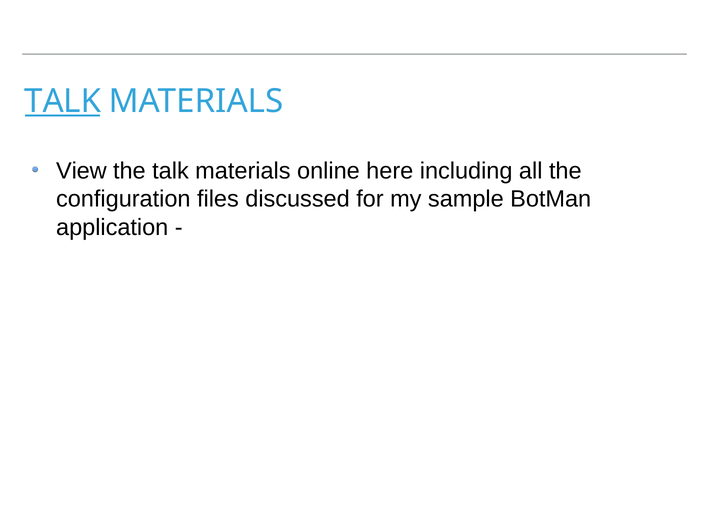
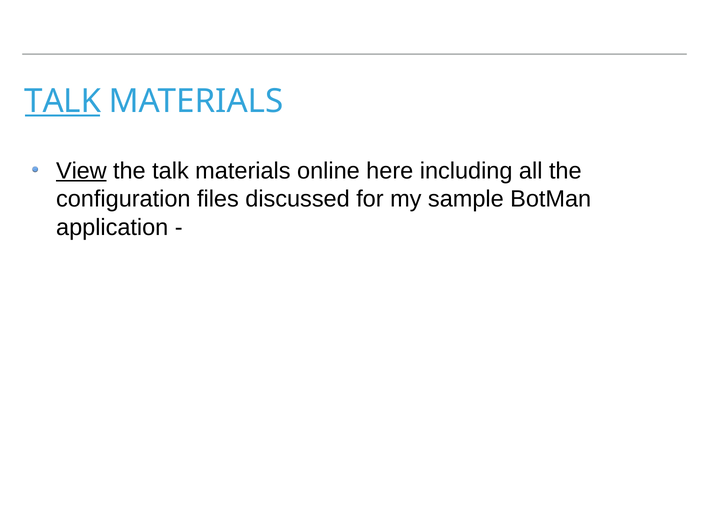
View underline: none -> present
